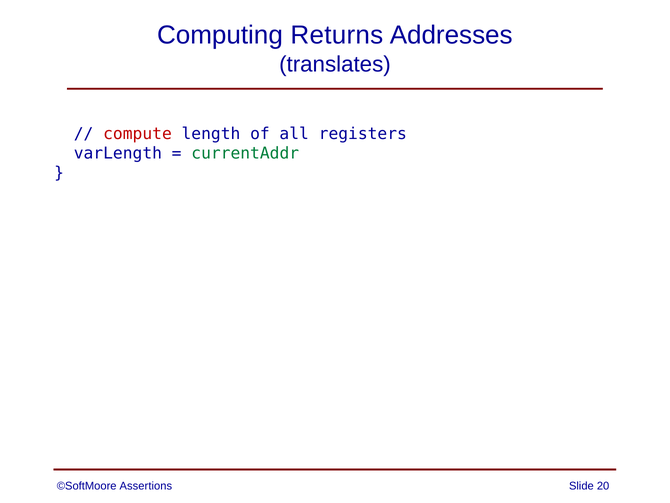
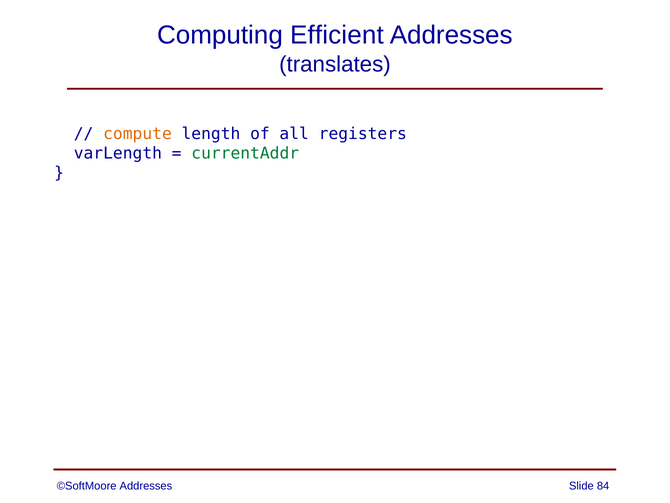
Returns: Returns -> Efficient
compute colour: red -> orange
©SoftMoore Assertions: Assertions -> Addresses
20: 20 -> 84
